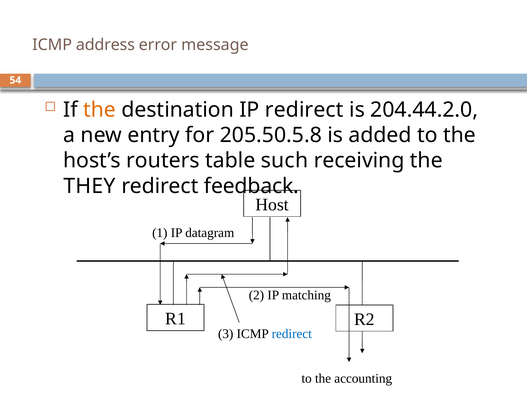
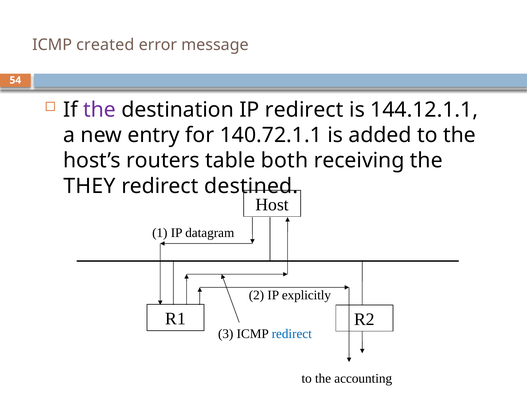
address: address -> created
the at (100, 110) colour: orange -> purple
204.44.2.0: 204.44.2.0 -> 144.12.1.1
205.50.5.8: 205.50.5.8 -> 140.72.1.1
such: such -> both
feedback: feedback -> destined
matching: matching -> explicitly
